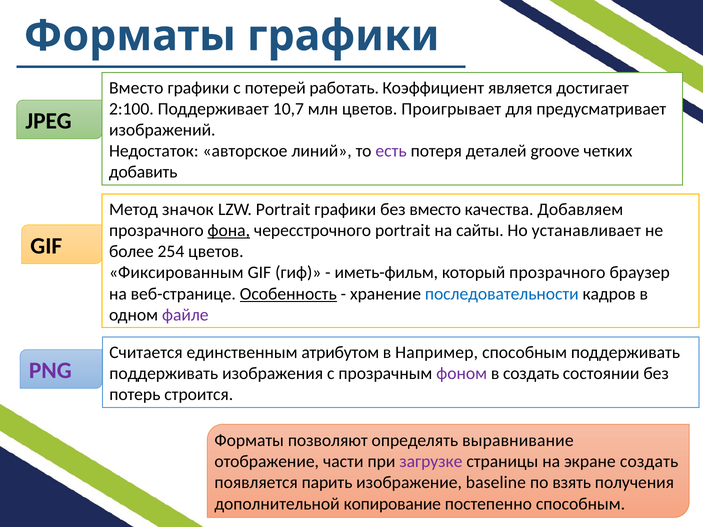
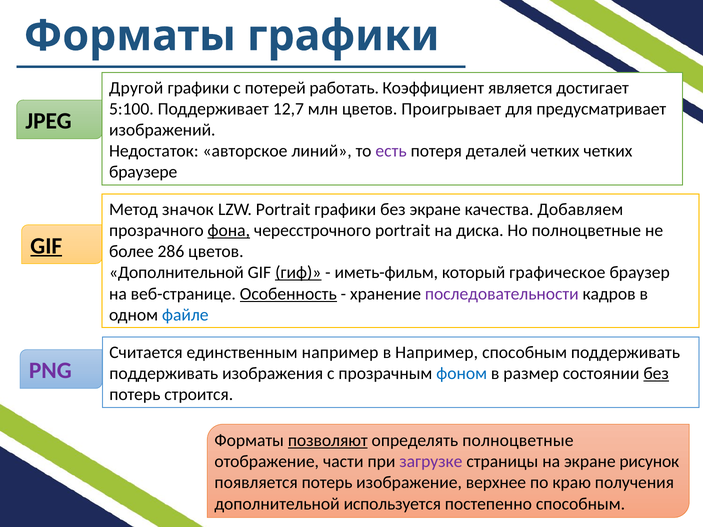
Вместо at (136, 88): Вместо -> Другой
2:100: 2:100 -> 5:100
10,7: 10,7 -> 12,7
деталей groove: groove -> четких
добавить: добавить -> браузере
без вместо: вместо -> экране
сайты: сайты -> диска
Но устанавливает: устанавливает -> полноцветные
GIF at (46, 246) underline: none -> present
254: 254 -> 286
Фиксированным at (176, 273): Фиксированным -> Дополнительной
гиф underline: none -> present
который прозрачного: прозрачного -> графическое
последовательности colour: blue -> purple
файле colour: purple -> blue
единственным атрибутом: атрибутом -> например
фоном colour: purple -> blue
в создать: создать -> размер
без at (656, 374) underline: none -> present
позволяют underline: none -> present
определять выравнивание: выравнивание -> полноцветные
экране создать: создать -> рисунок
появляется парить: парить -> потерь
baseline: baseline -> верхнее
взять: взять -> краю
копирование: копирование -> используется
